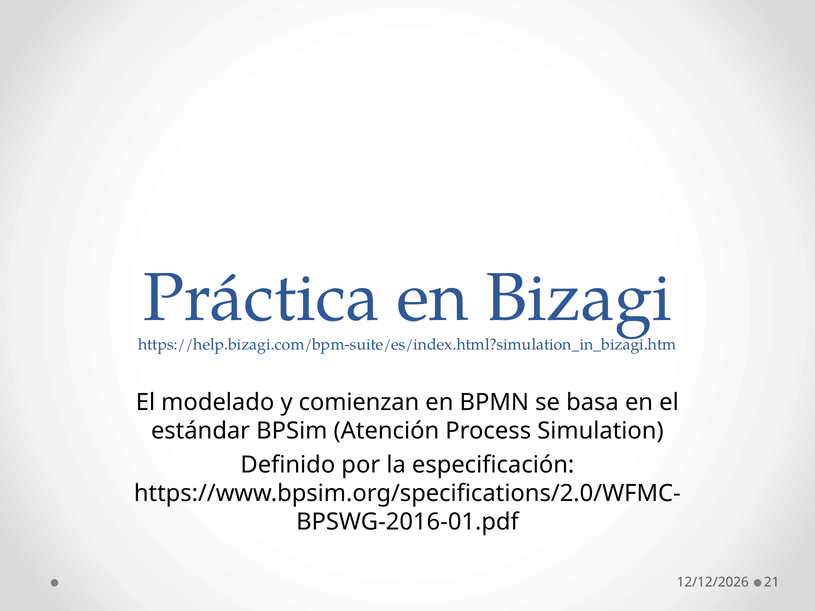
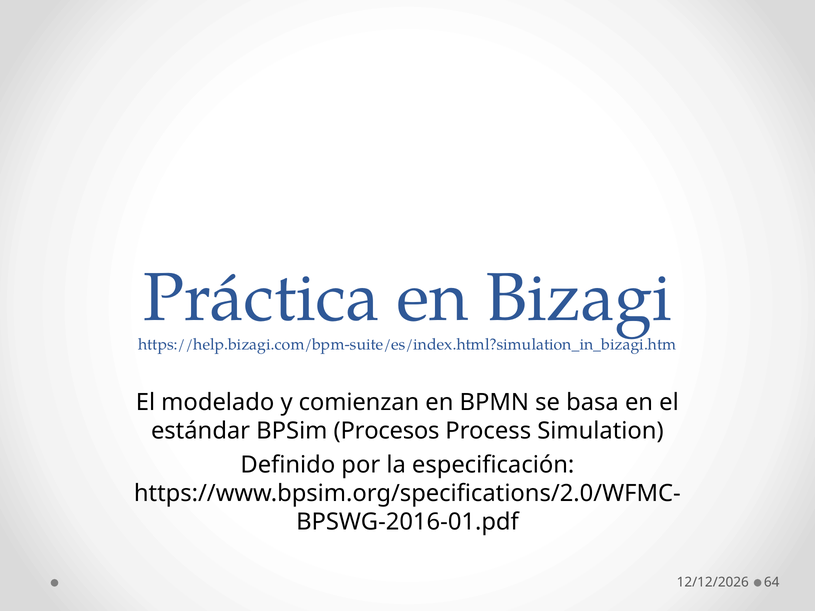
Atención: Atención -> Procesos
21: 21 -> 64
